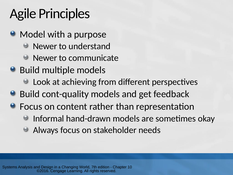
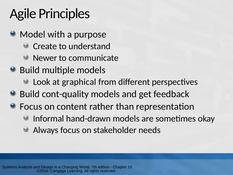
Newer at (45, 46): Newer -> Create
achieving: achieving -> graphical
